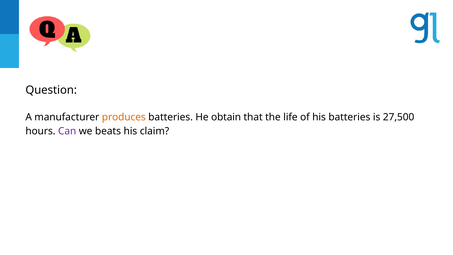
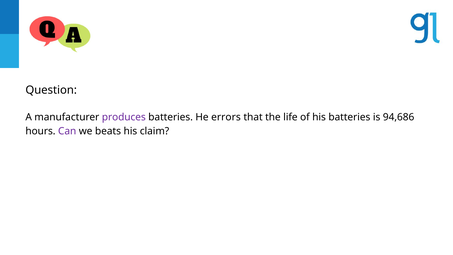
produces colour: orange -> purple
obtain: obtain -> errors
27,500: 27,500 -> 94,686
